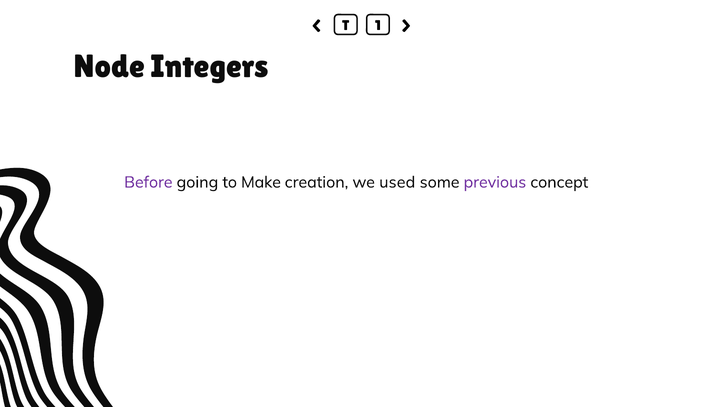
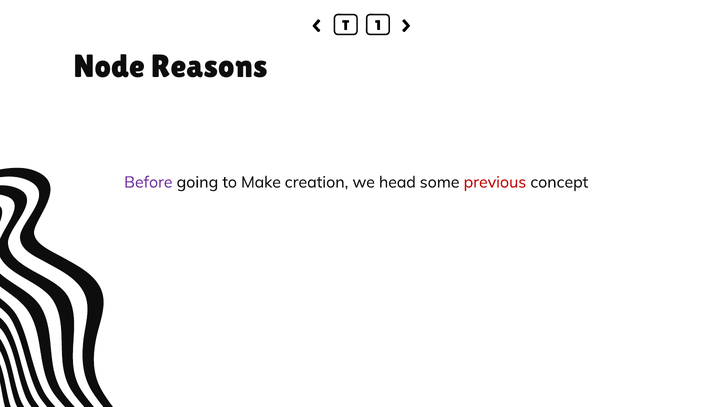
Integers: Integers -> Reasons
used: used -> head
previous colour: purple -> red
